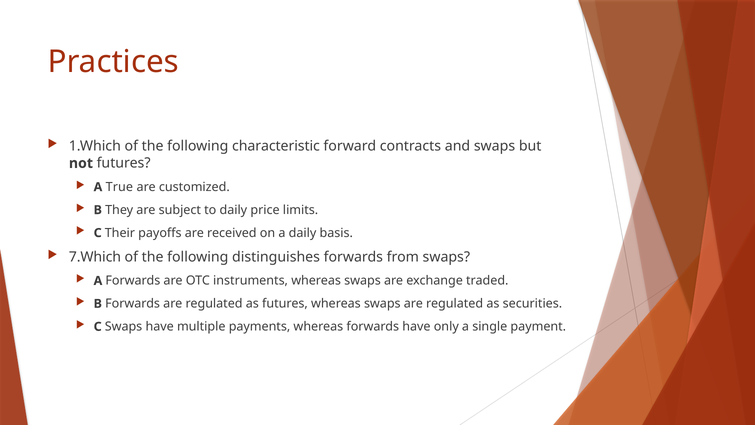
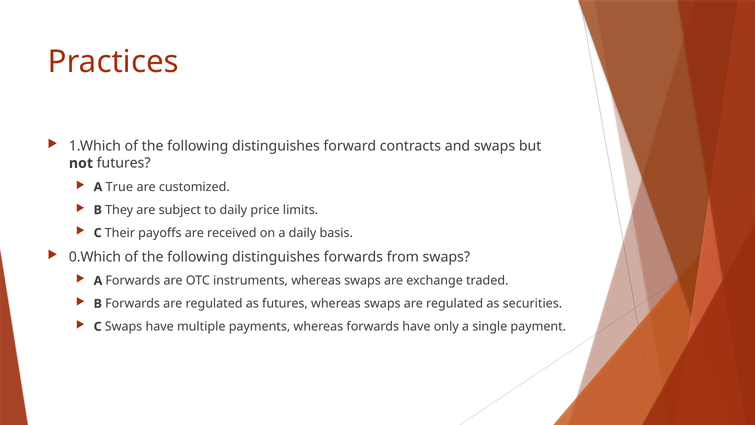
characteristic at (276, 146): characteristic -> distinguishes
7.Which: 7.Which -> 0.Which
